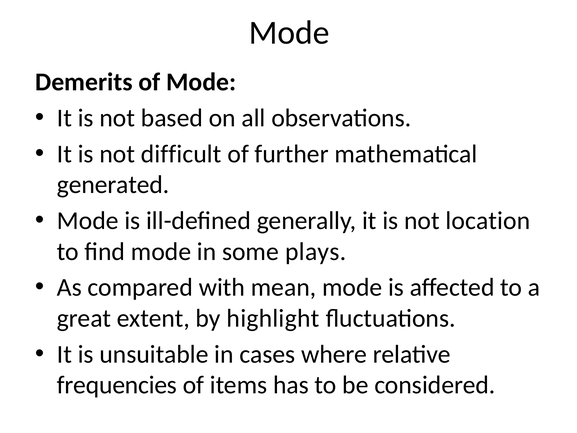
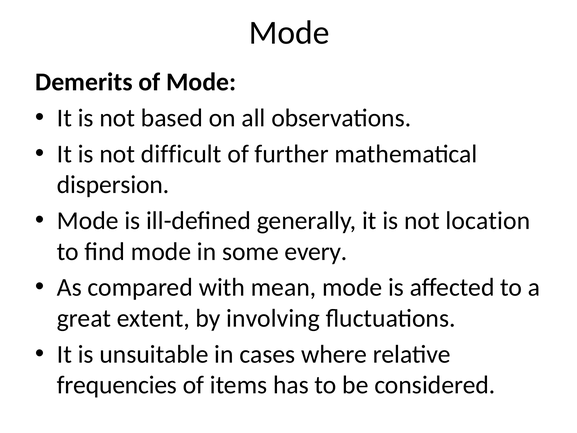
generated: generated -> dispersion
plays: plays -> every
highlight: highlight -> involving
